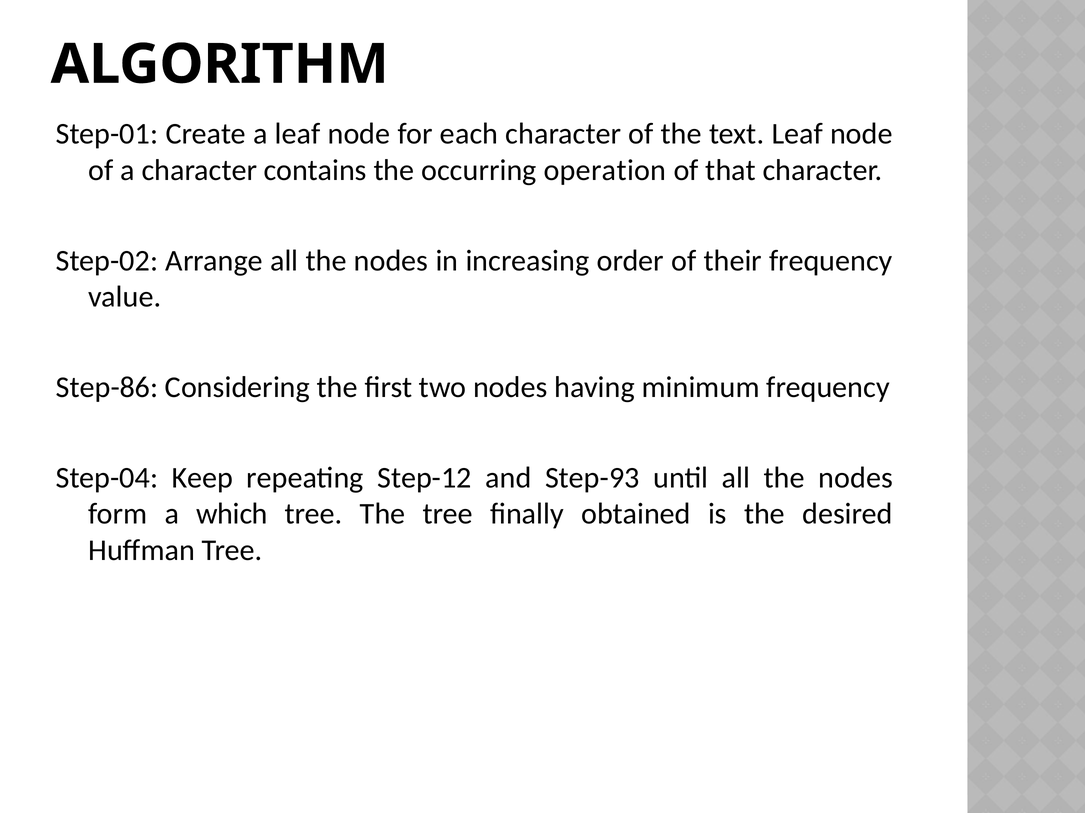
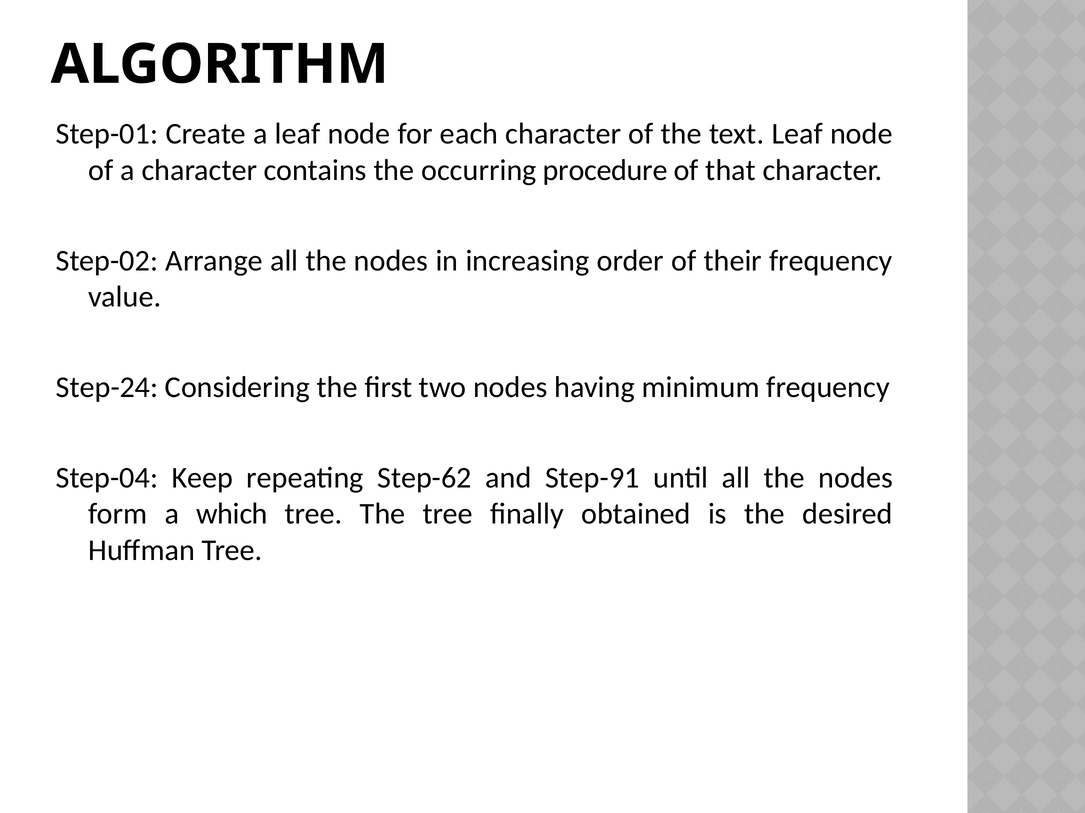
operation: operation -> procedure
Step-86: Step-86 -> Step-24
Step-12: Step-12 -> Step-62
Step-93: Step-93 -> Step-91
